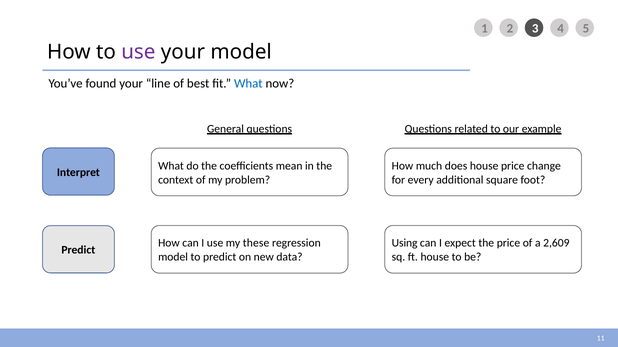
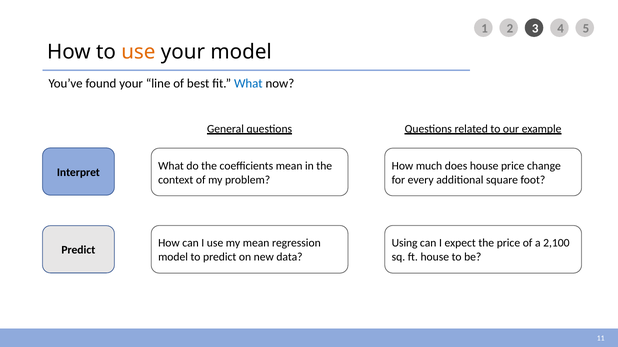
use at (138, 52) colour: purple -> orange
my these: these -> mean
2,609: 2,609 -> 2,100
